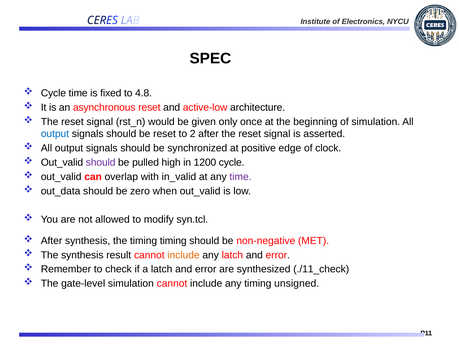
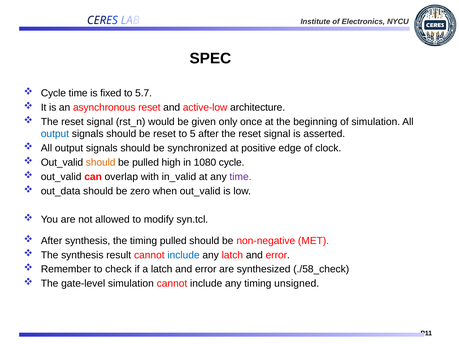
4.8: 4.8 -> 5.7
2: 2 -> 5
should at (101, 163) colour: purple -> orange
1200: 1200 -> 1080
timing timing: timing -> pulled
include at (183, 255) colour: orange -> blue
./11_check: ./11_check -> ./58_check
